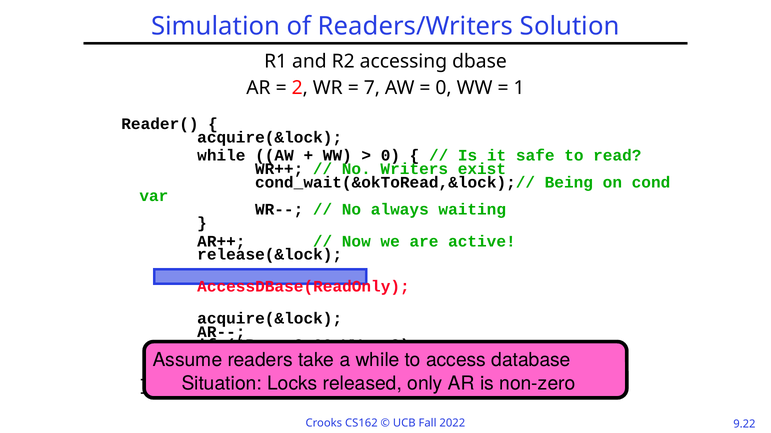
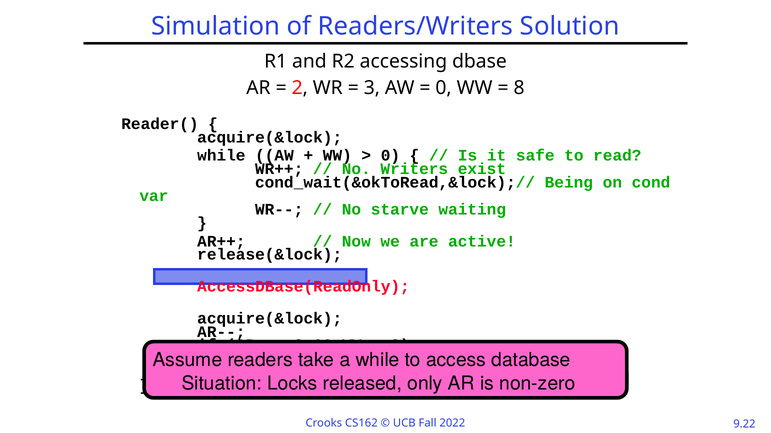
7: 7 -> 3
1: 1 -> 8
always: always -> starve
